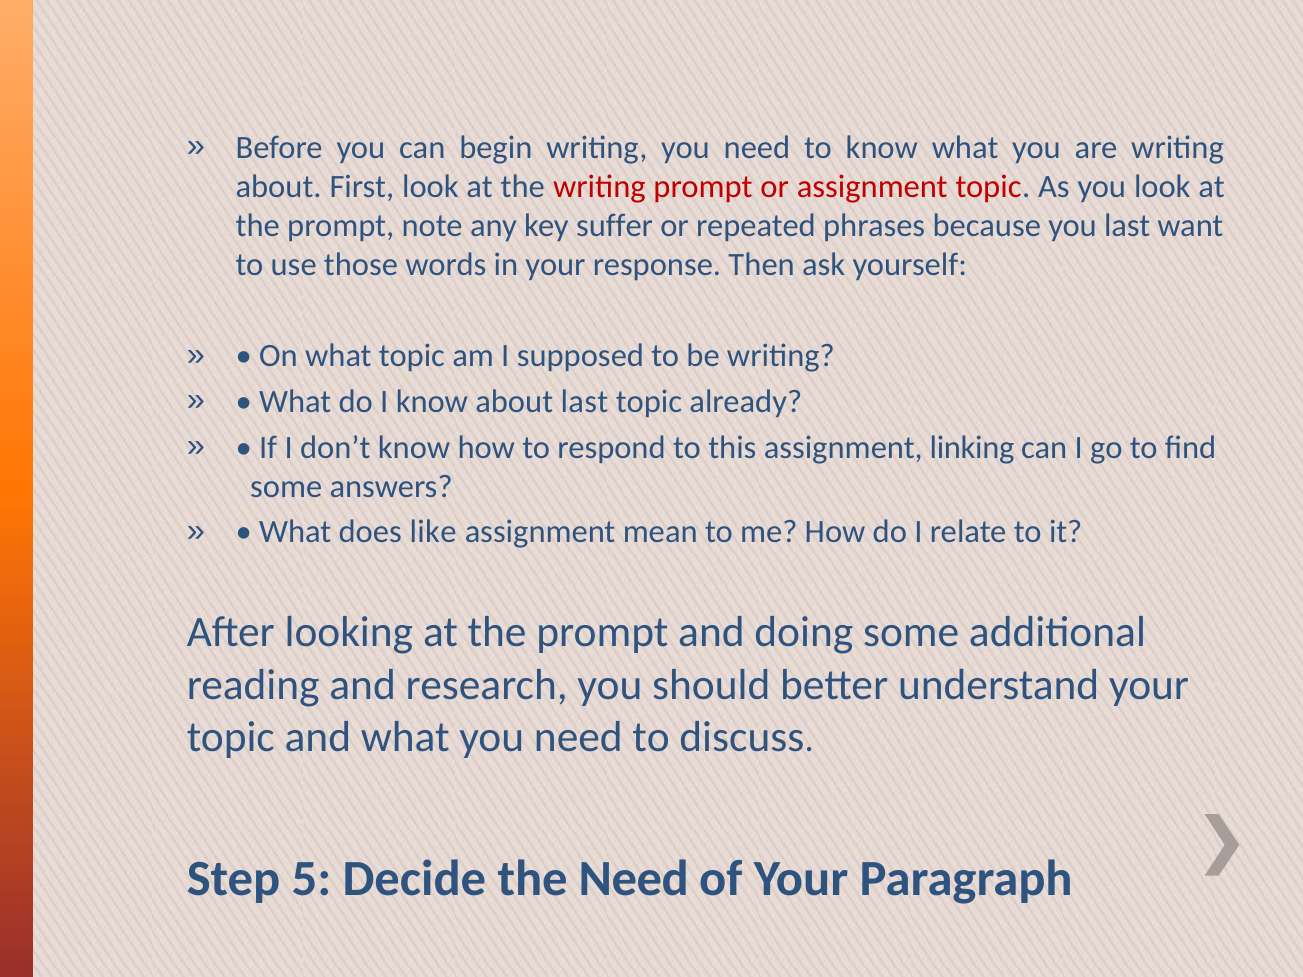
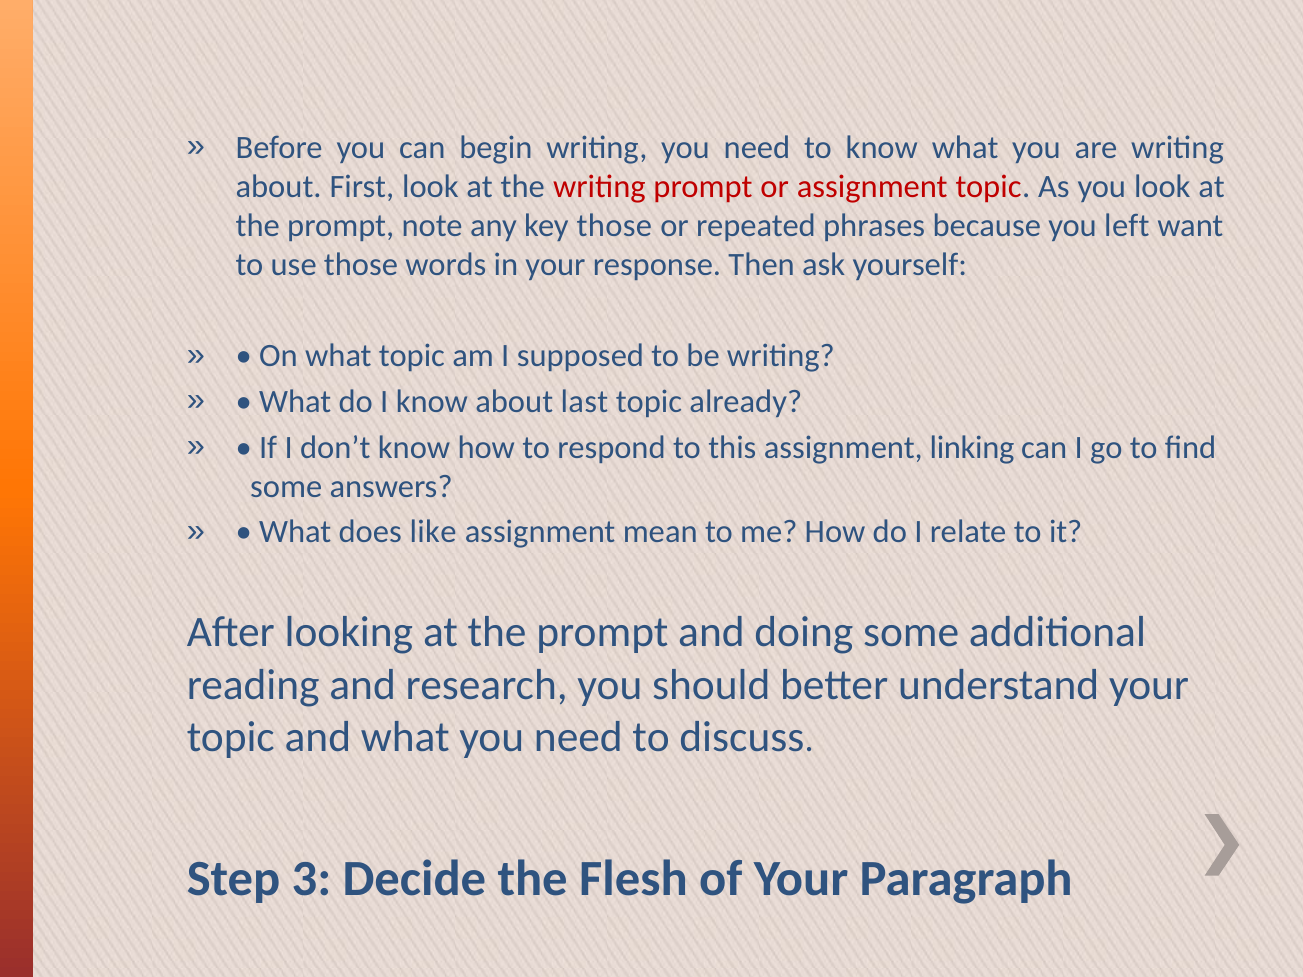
key suffer: suffer -> those
you last: last -> left
5: 5 -> 3
the Need: Need -> Flesh
